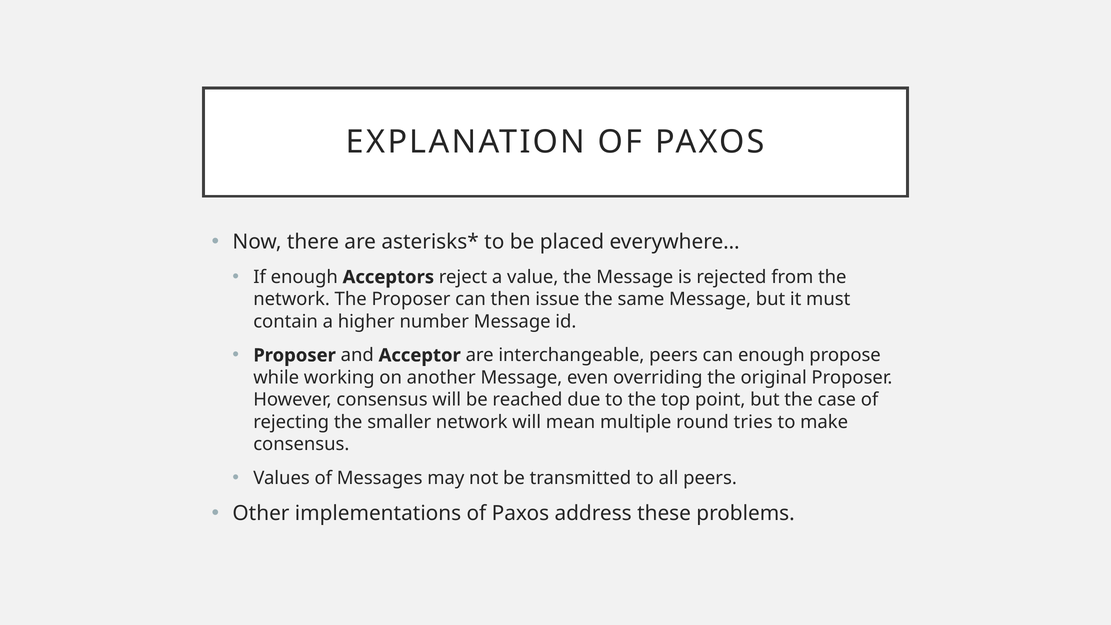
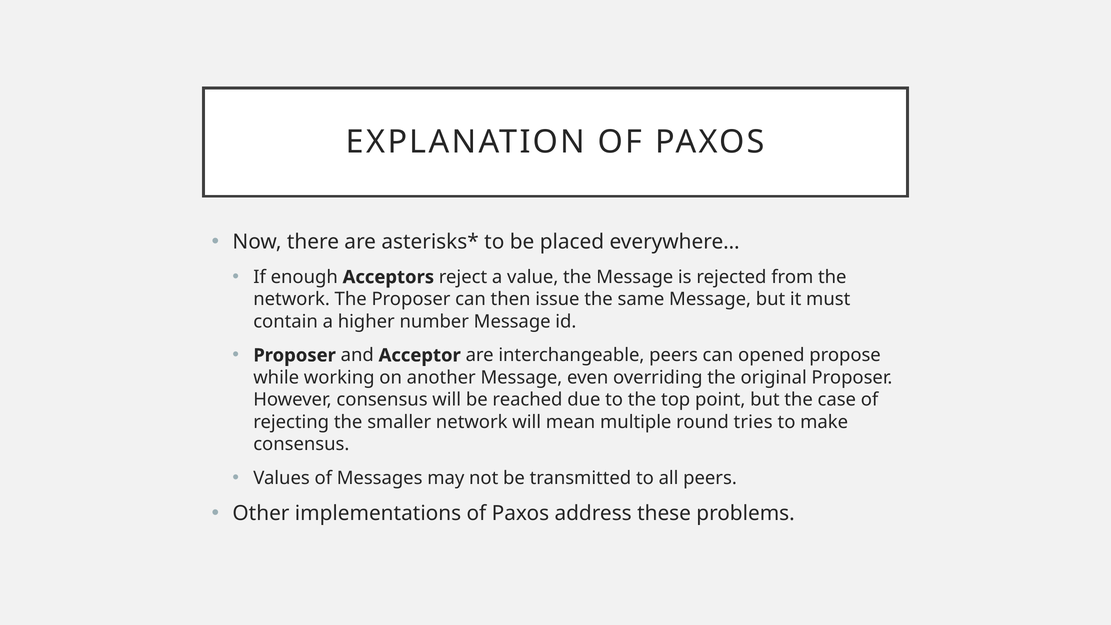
can enough: enough -> opened
